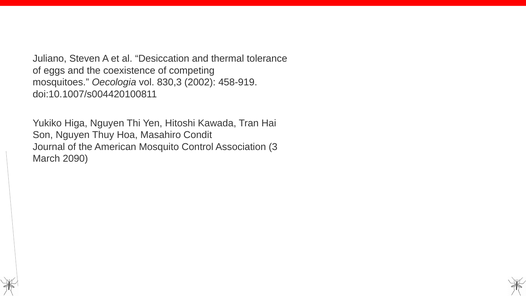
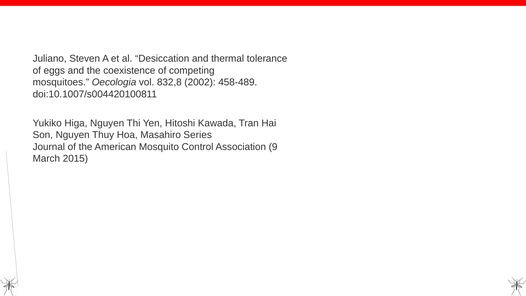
830,3: 830,3 -> 832,8
458-919: 458-919 -> 458-489
Condit: Condit -> Series
3: 3 -> 9
2090: 2090 -> 2015
